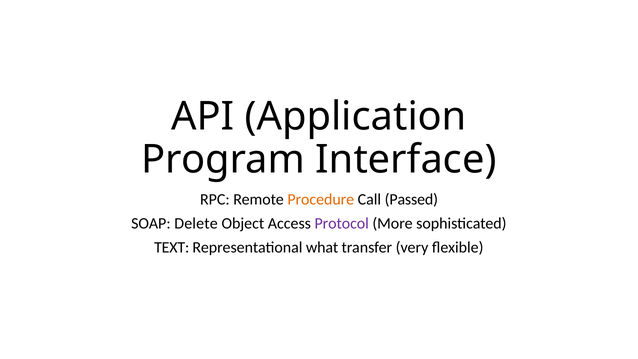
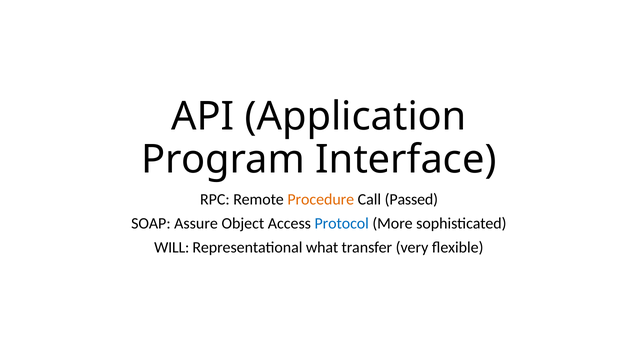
Delete: Delete -> Assure
Protocol colour: purple -> blue
TEXT: TEXT -> WILL
